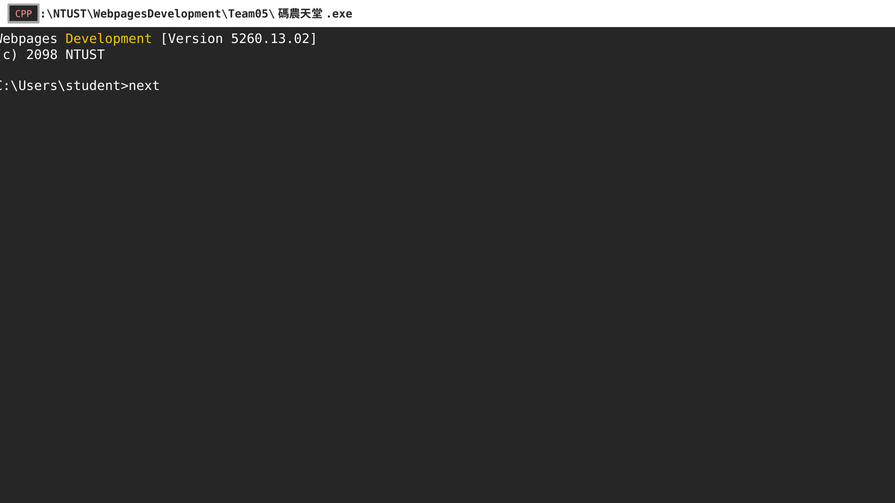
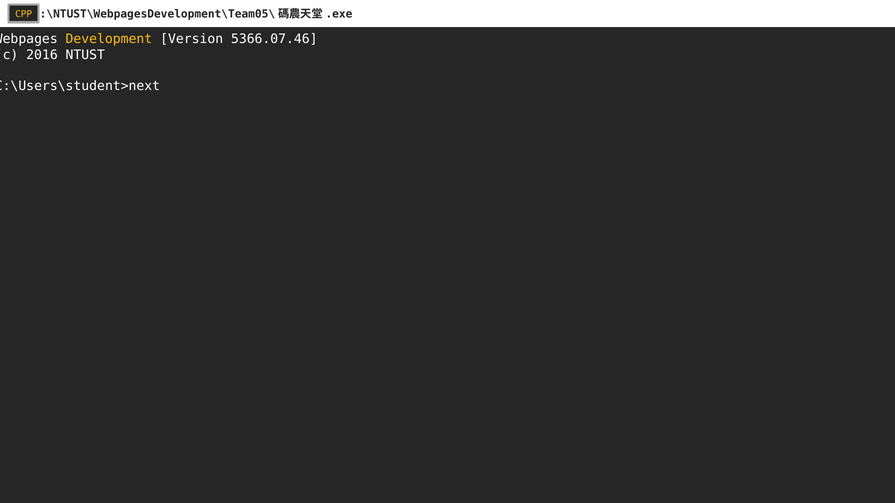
CPP colour: pink -> yellow
5260.13.02: 5260.13.02 -> 5366.07.46
2098: 2098 -> 2016
